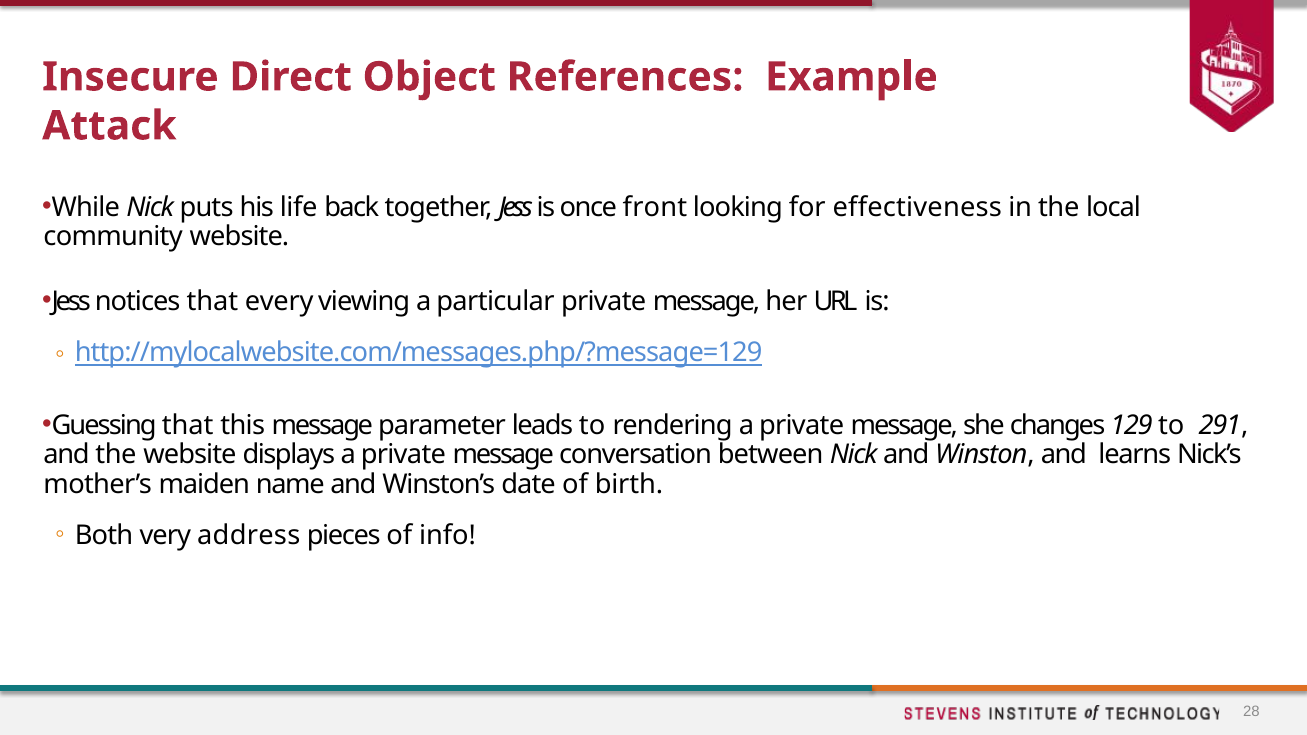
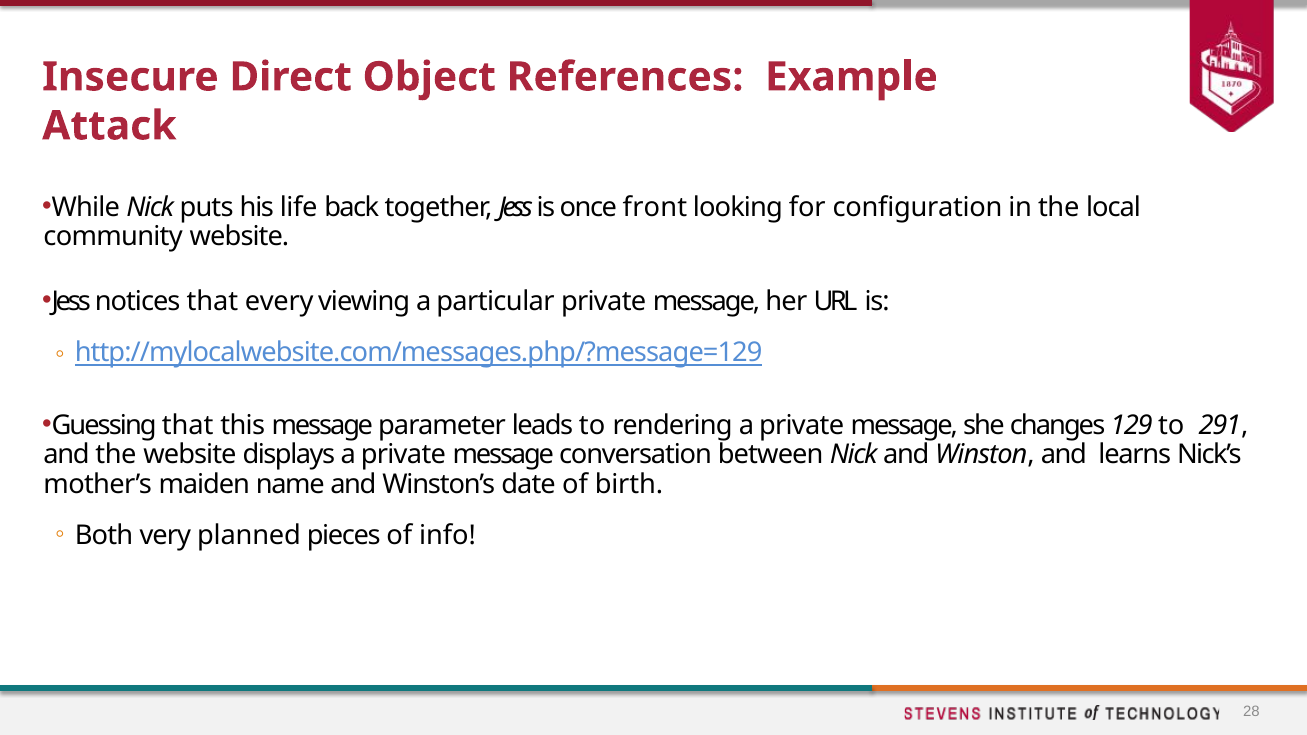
effectiveness: effectiveness -> configuration
address: address -> planned
